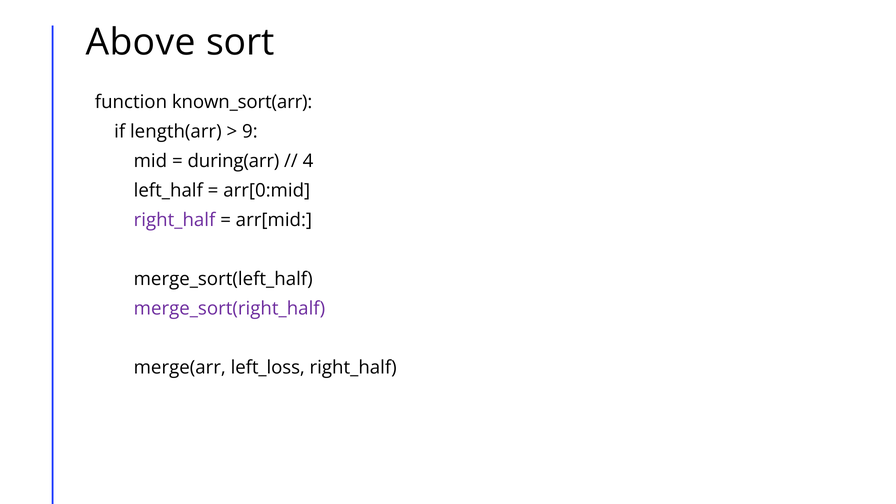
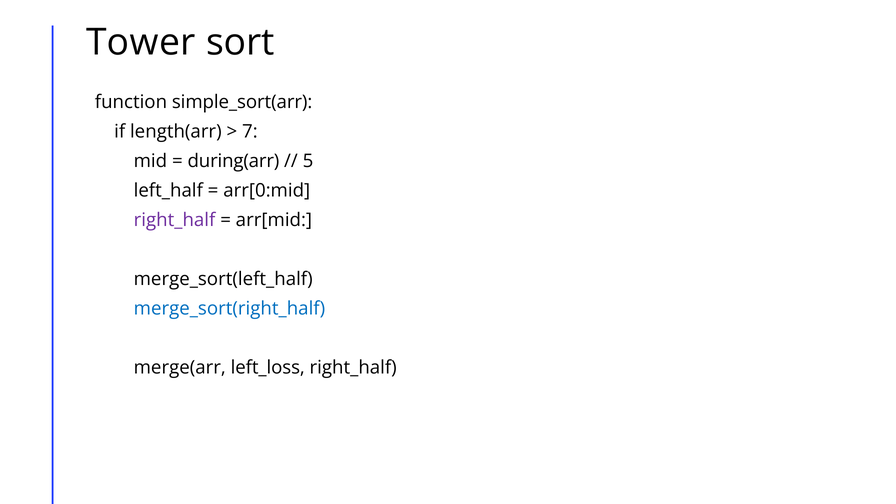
Above: Above -> Tower
known_sort(arr: known_sort(arr -> simple_sort(arr
9: 9 -> 7
4: 4 -> 5
merge_sort(right_half colour: purple -> blue
